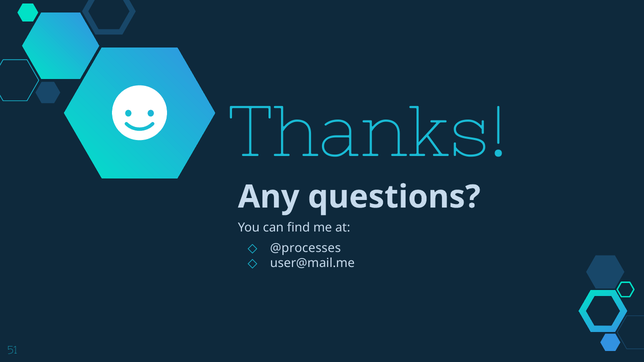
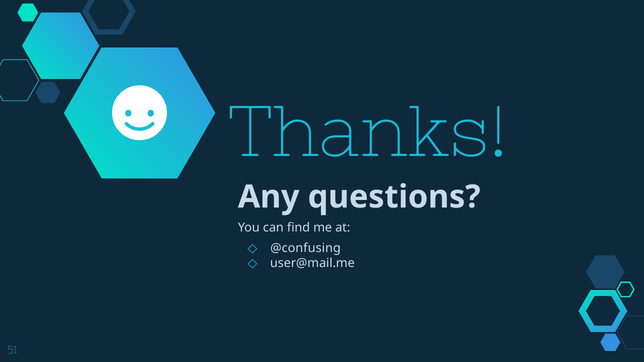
@processes: @processes -> @confusing
